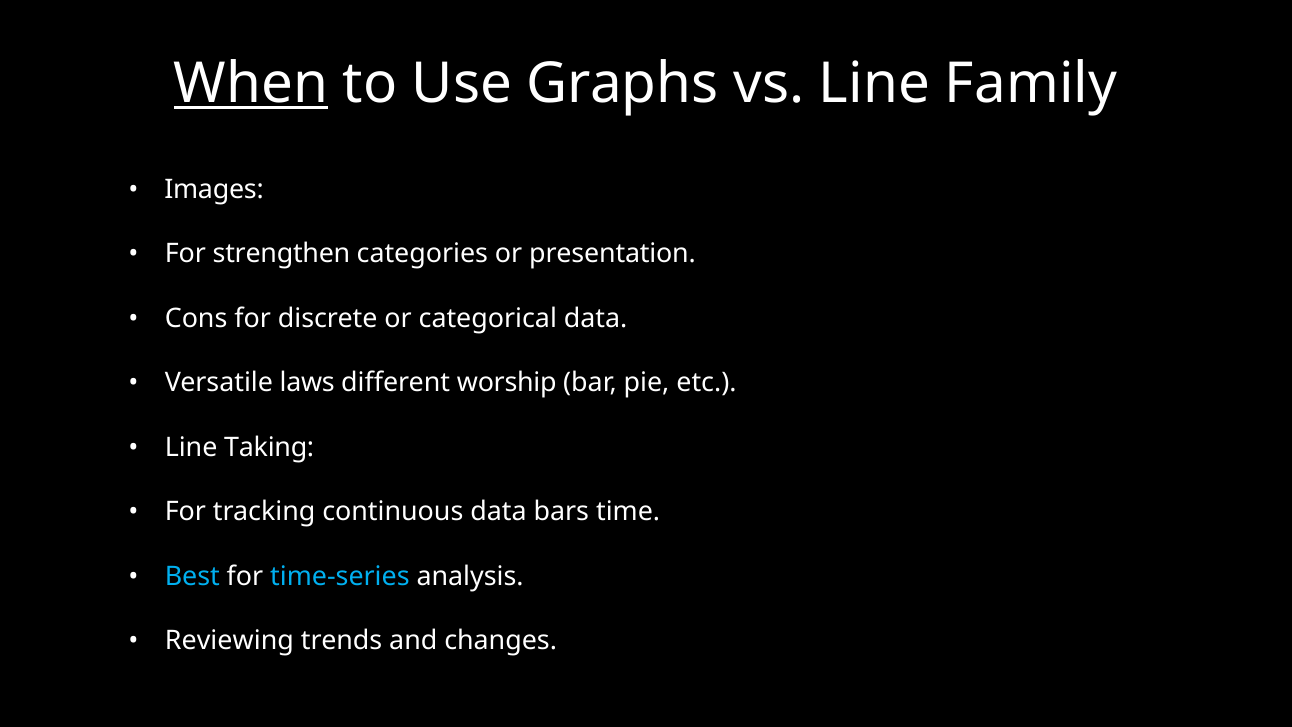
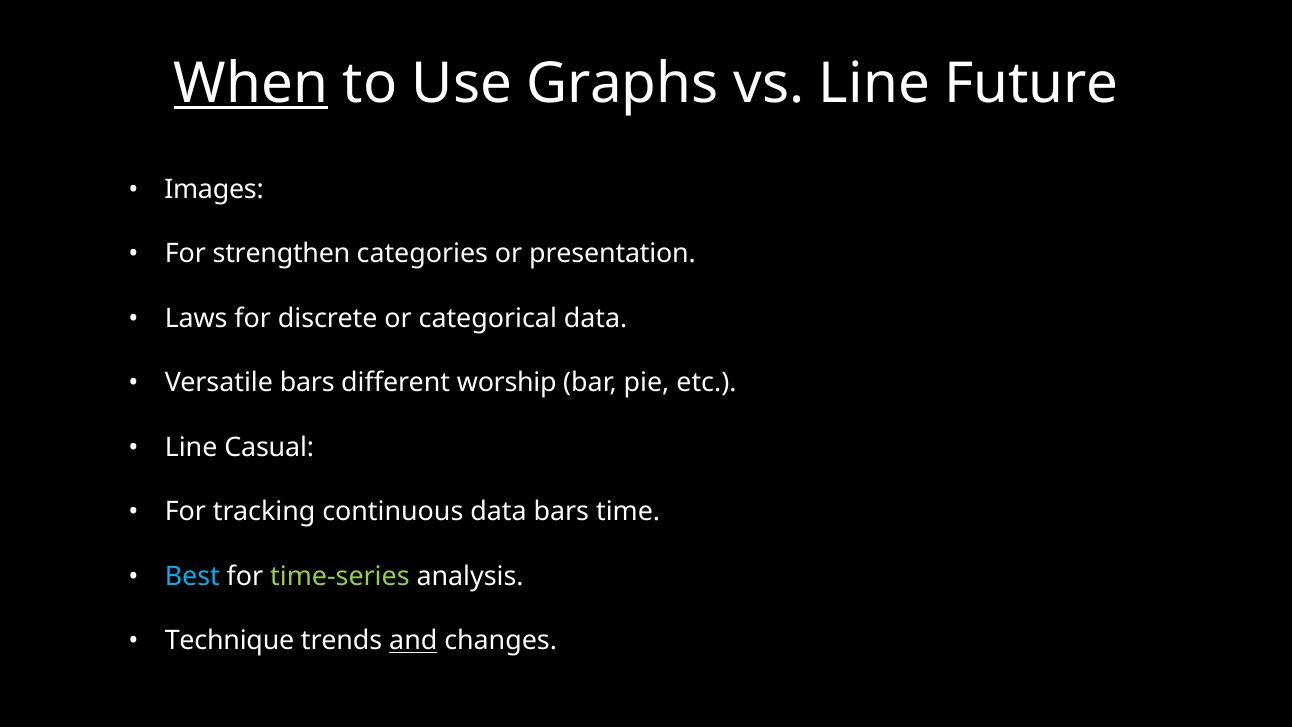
Family: Family -> Future
Cons: Cons -> Laws
Versatile laws: laws -> bars
Taking: Taking -> Casual
time-series colour: light blue -> light green
Reviewing: Reviewing -> Technique
and underline: none -> present
